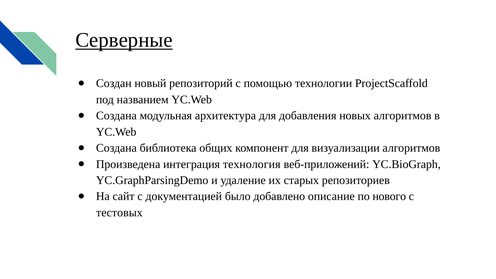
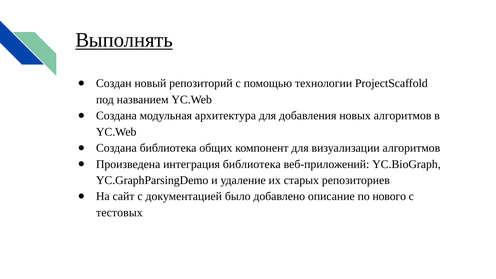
Серверные: Серверные -> Выполнять
интеграция технология: технология -> библиотека
